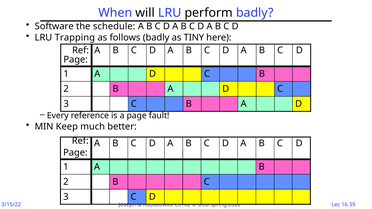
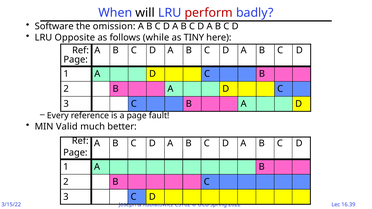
perform colour: black -> red
schedule: schedule -> omission
Trapping: Trapping -> Opposite
follows badly: badly -> while
Keep: Keep -> Valid
